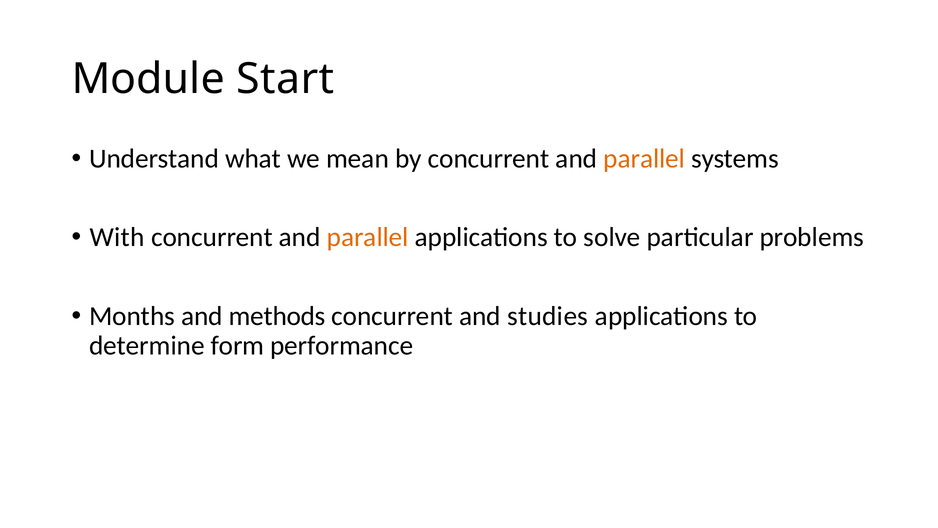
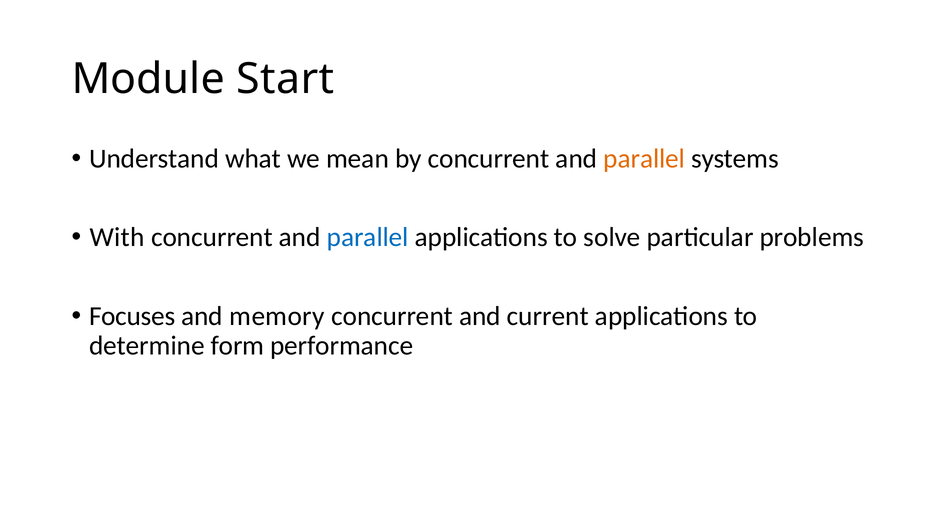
parallel at (368, 237) colour: orange -> blue
Months: Months -> Focuses
methods: methods -> memory
studies: studies -> current
